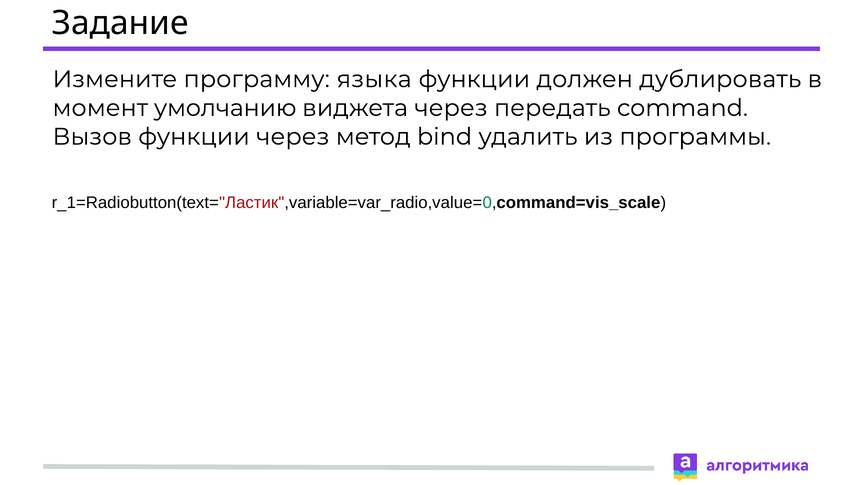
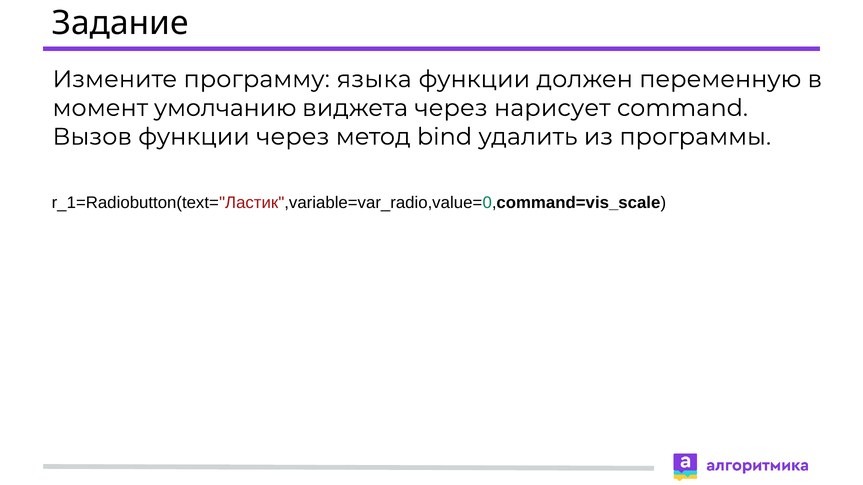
дублировать: дублировать -> переменную
передать: передать -> нарисует
